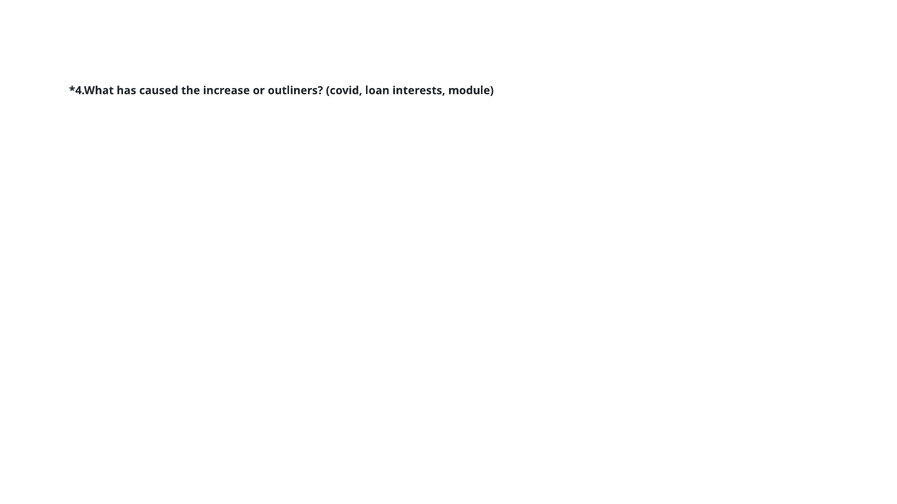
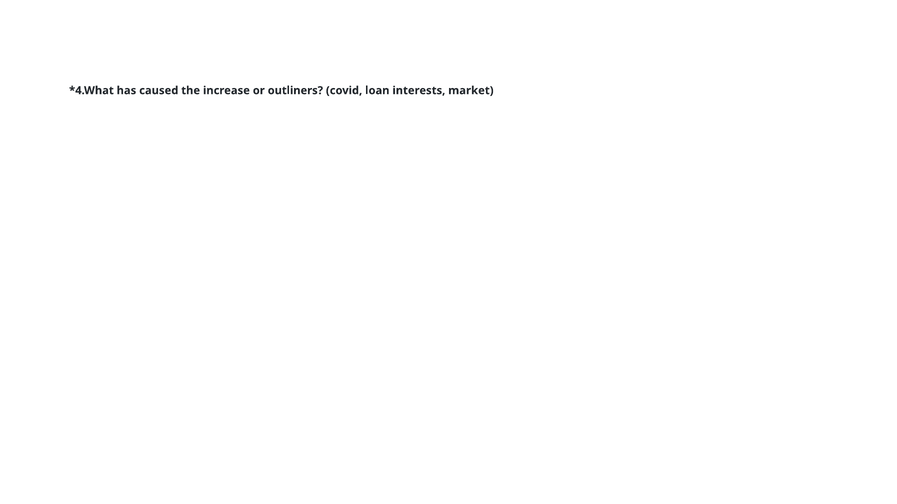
module: module -> market
